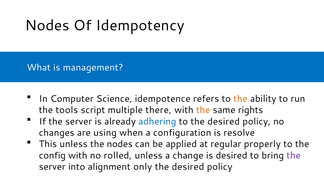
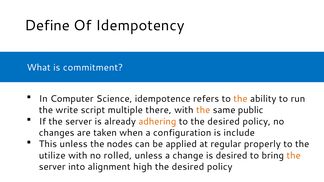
Nodes at (47, 25): Nodes -> Define
management: management -> commitment
tools: tools -> write
rights: rights -> public
adhering colour: blue -> orange
using: using -> taken
resolve: resolve -> include
config: config -> utilize
the at (294, 156) colour: purple -> orange
only: only -> high
